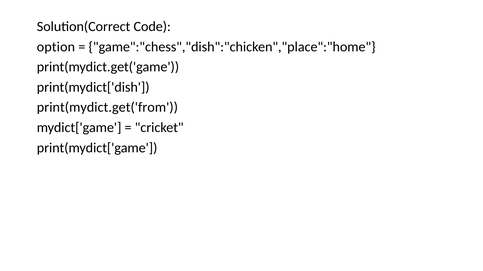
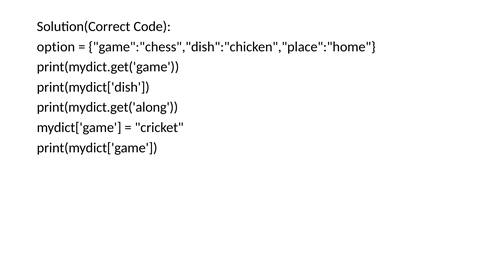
print(mydict.get('from: print(mydict.get('from -> print(mydict.get('along
